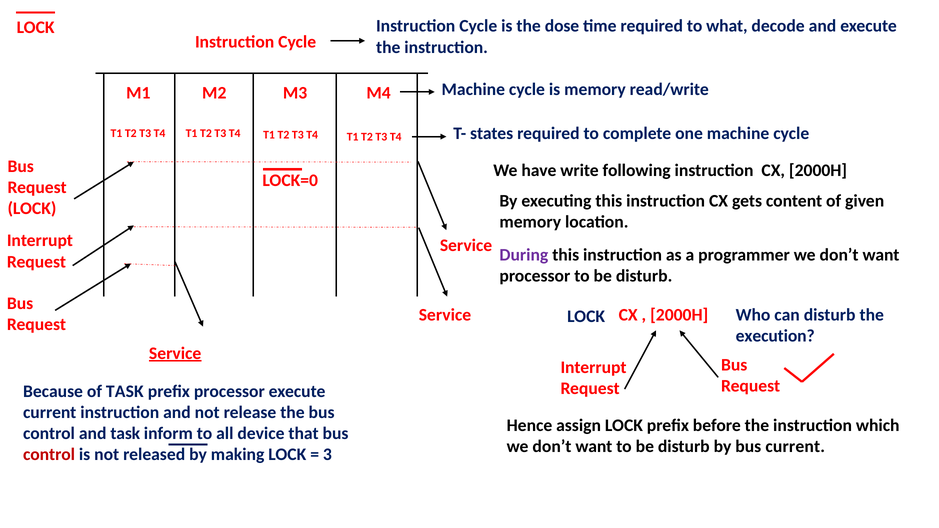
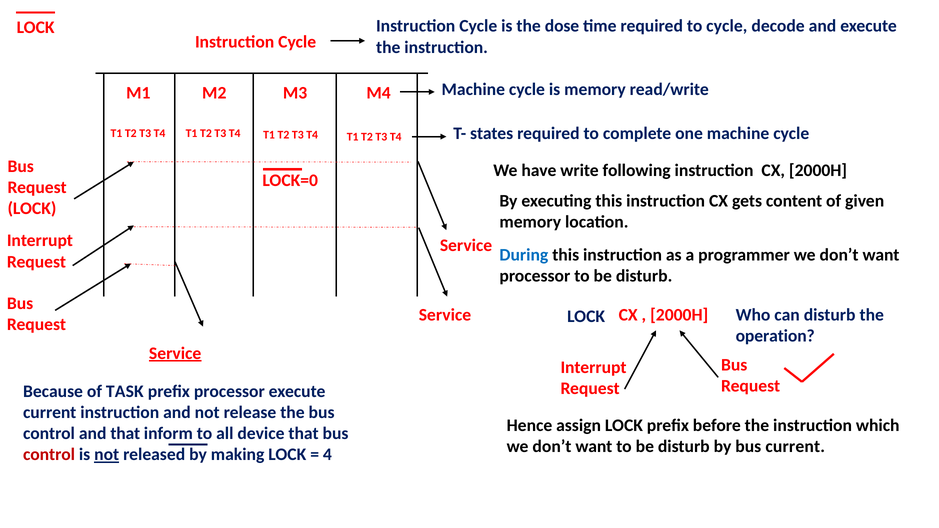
to what: what -> cycle
During colour: purple -> blue
execution: execution -> operation
and task: task -> that
not at (107, 455) underline: none -> present
3: 3 -> 4
